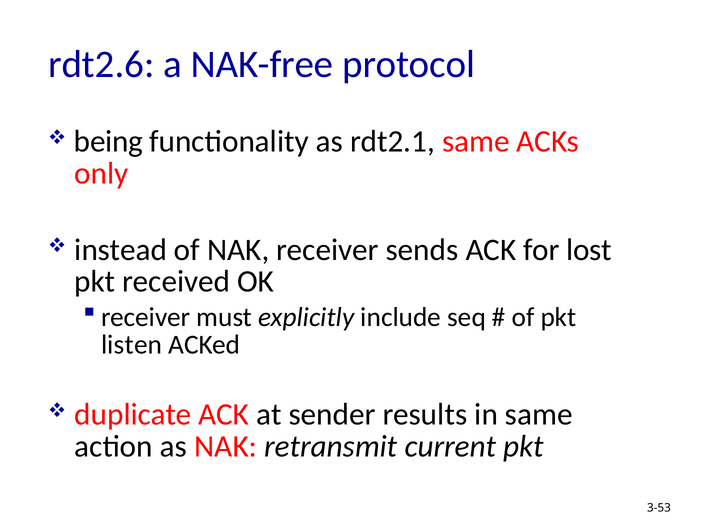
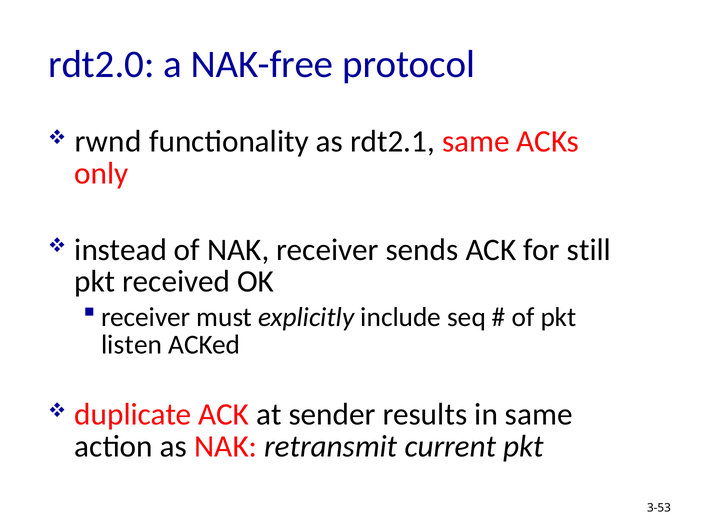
rdt2.6: rdt2.6 -> rdt2.0
being: being -> rwnd
lost: lost -> still
